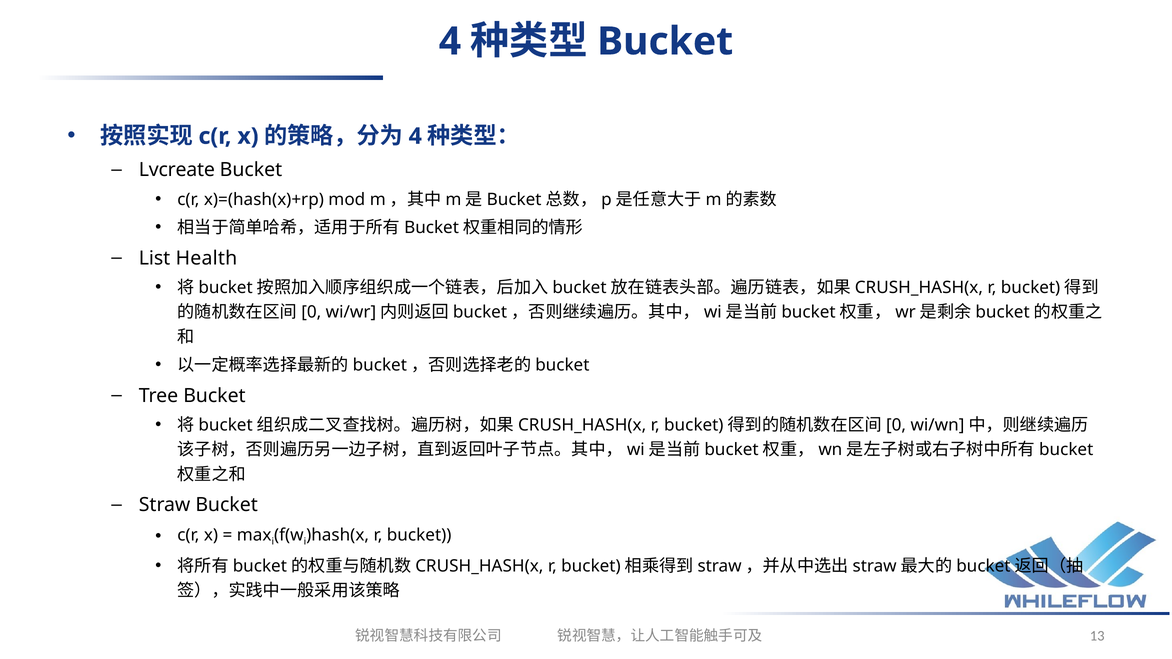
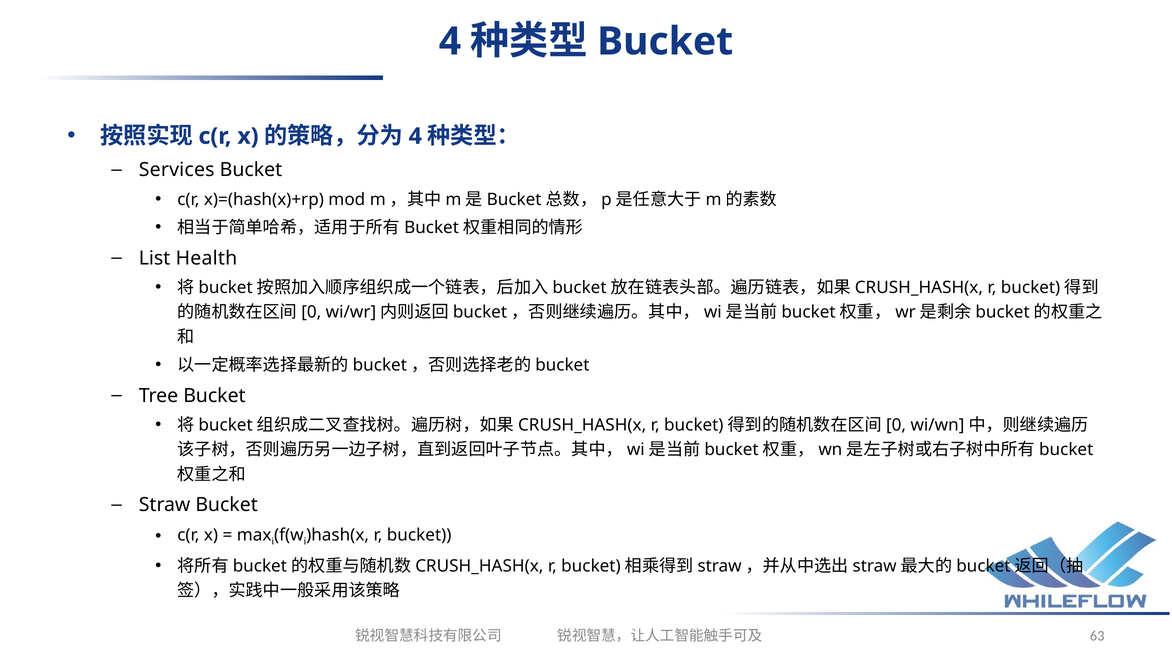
Lvcreate: Lvcreate -> Services
13: 13 -> 63
